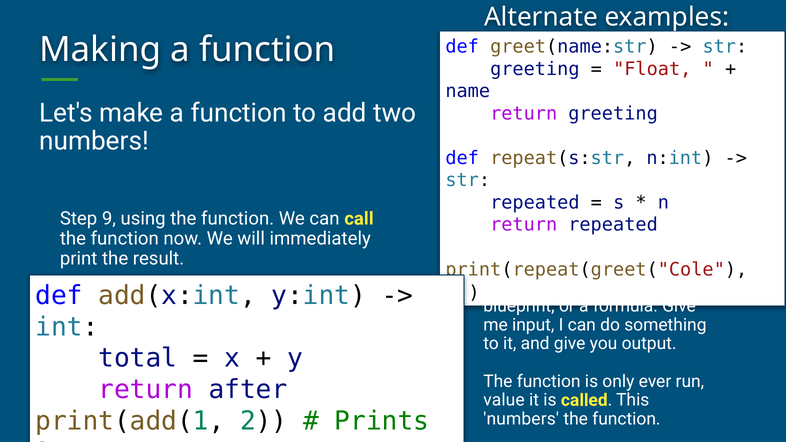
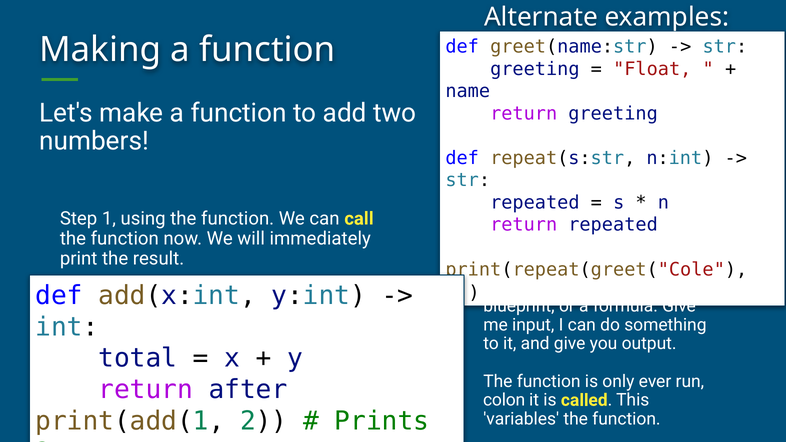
9: 9 -> 1
value: value -> colon
numbers at (521, 419): numbers -> variables
